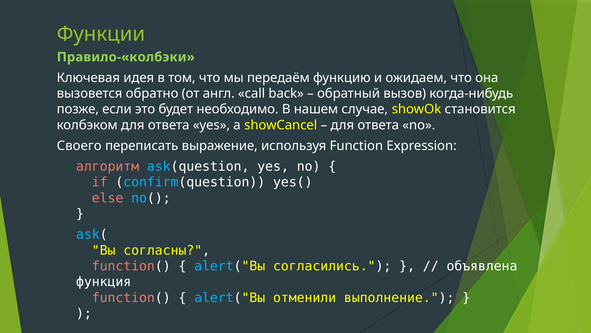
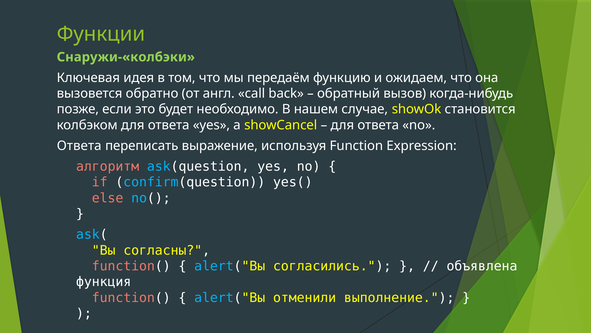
Правило-«колбэки: Правило-«колбэки -> Снаружи-«колбэки
Своего at (79, 146): Своего -> Ответа
